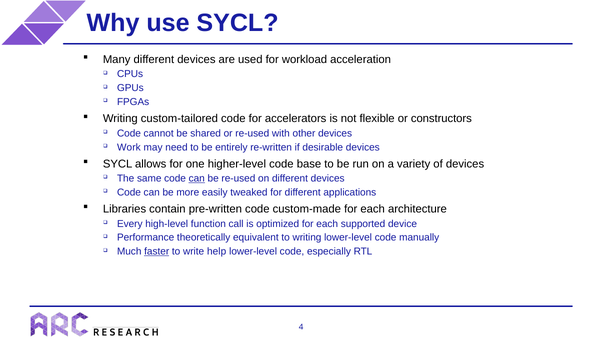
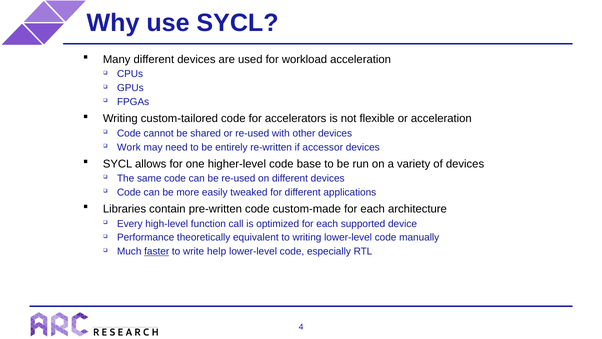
or constructors: constructors -> acceleration
desirable: desirable -> accessor
can at (197, 178) underline: present -> none
